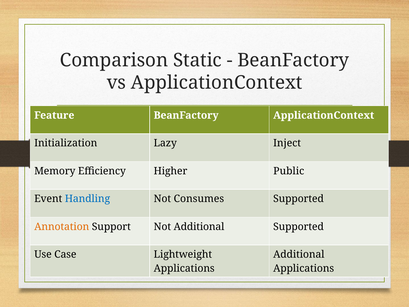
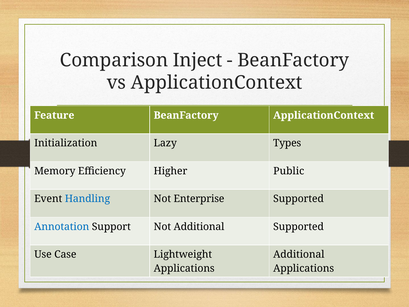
Static: Static -> Inject
Inject: Inject -> Types
Consumes: Consumes -> Enterprise
Annotation colour: orange -> blue
